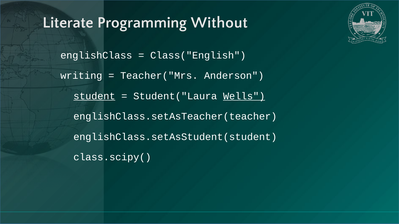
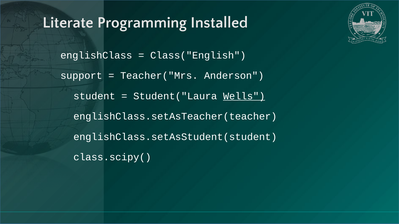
Without: Without -> Installed
writing: writing -> support
student underline: present -> none
